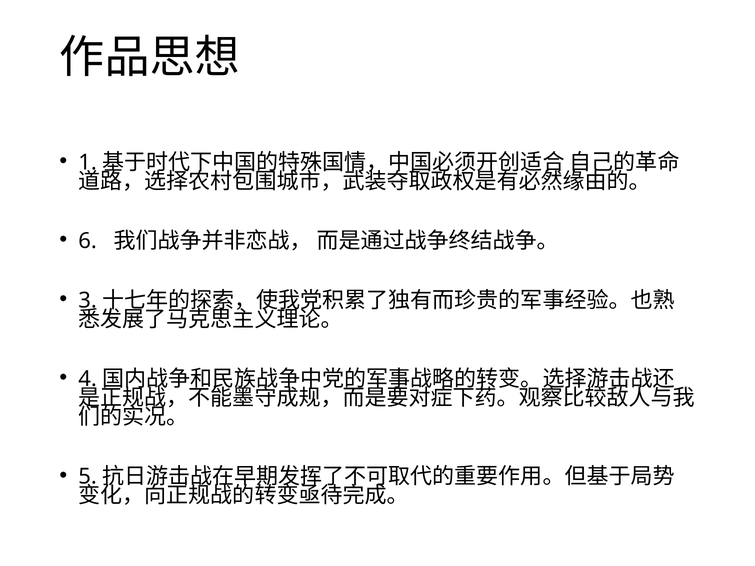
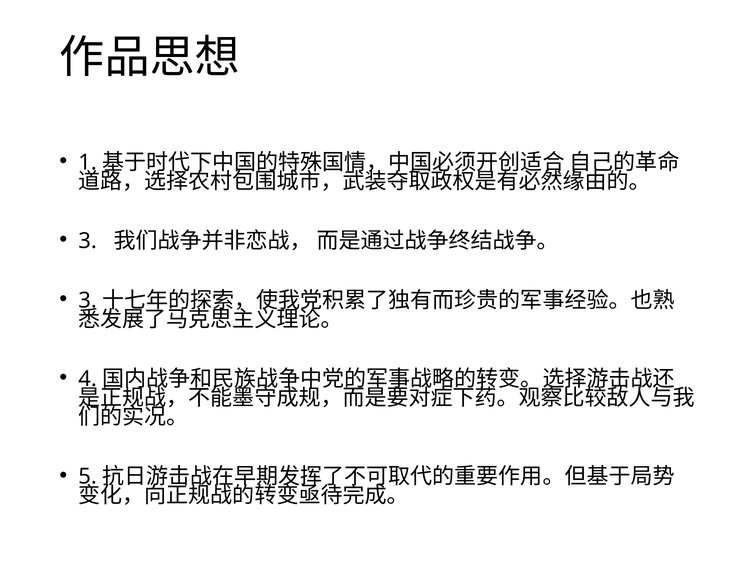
6 at (88, 241): 6 -> 3
